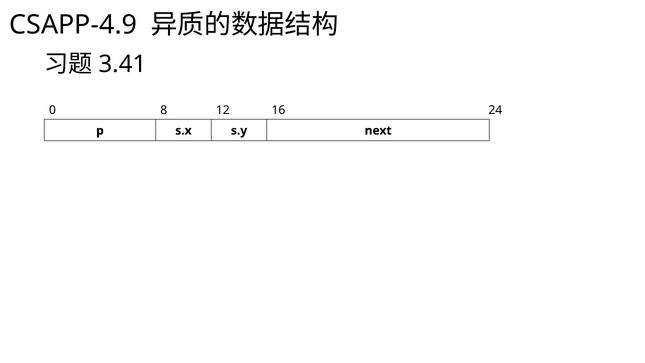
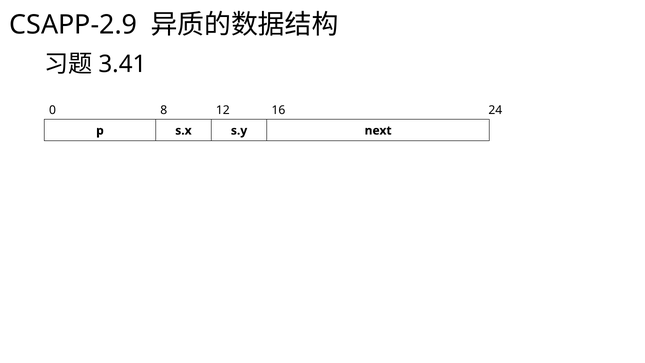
CSAPP-4.9: CSAPP-4.9 -> CSAPP-2.9
